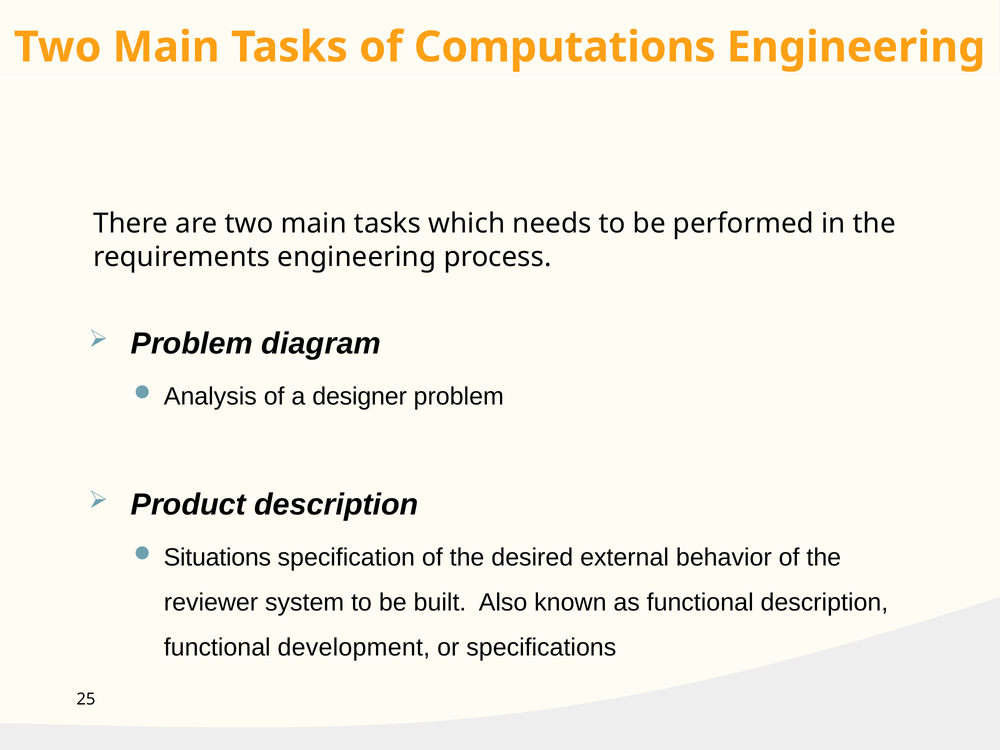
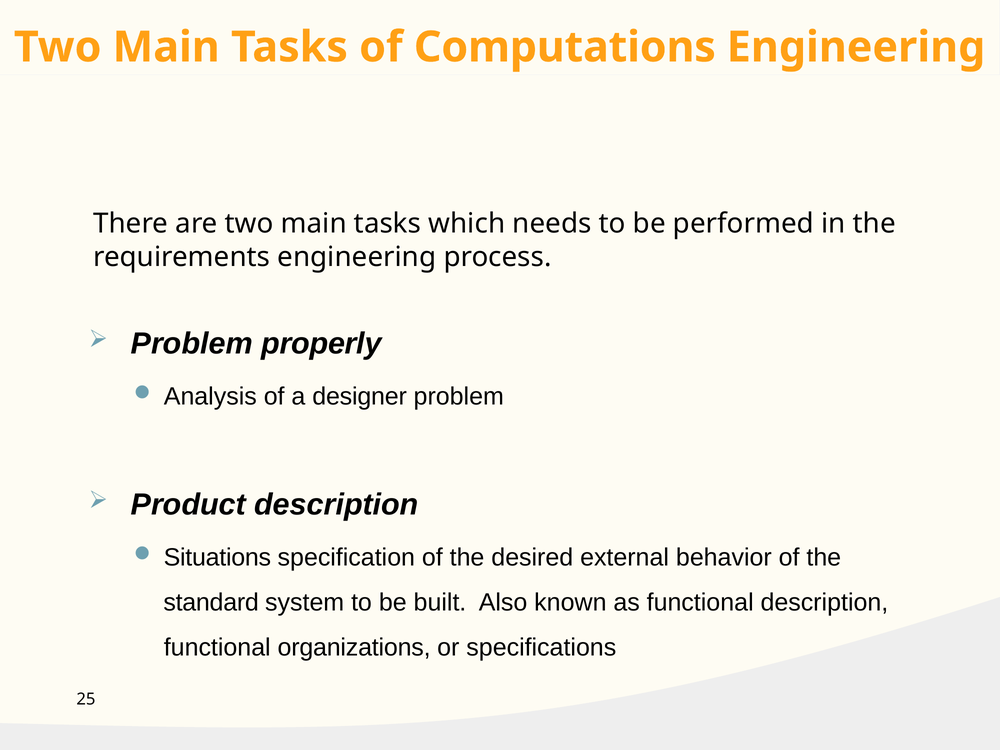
diagram: diagram -> properly
reviewer: reviewer -> standard
development: development -> organizations
